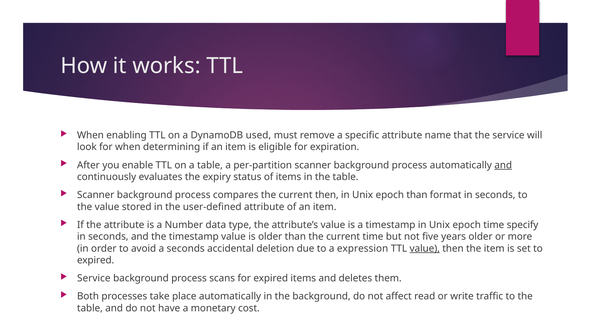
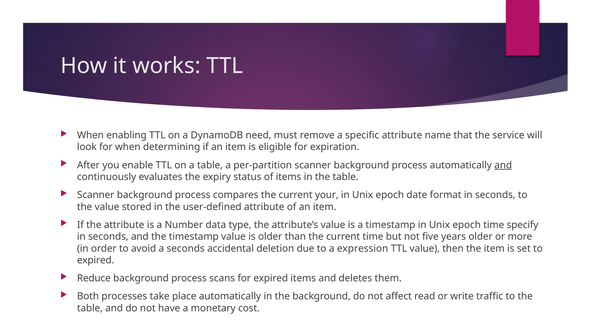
used: used -> need
current then: then -> your
epoch than: than -> date
value at (425, 248) underline: present -> none
Service at (94, 278): Service -> Reduce
